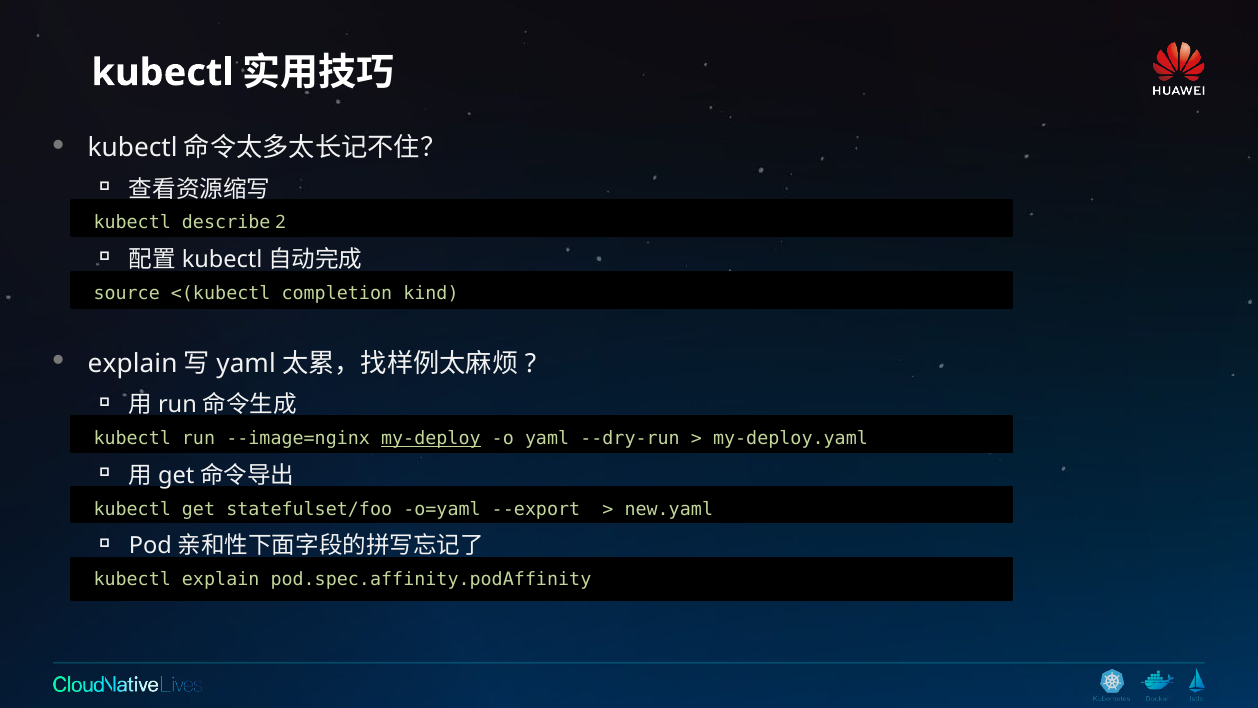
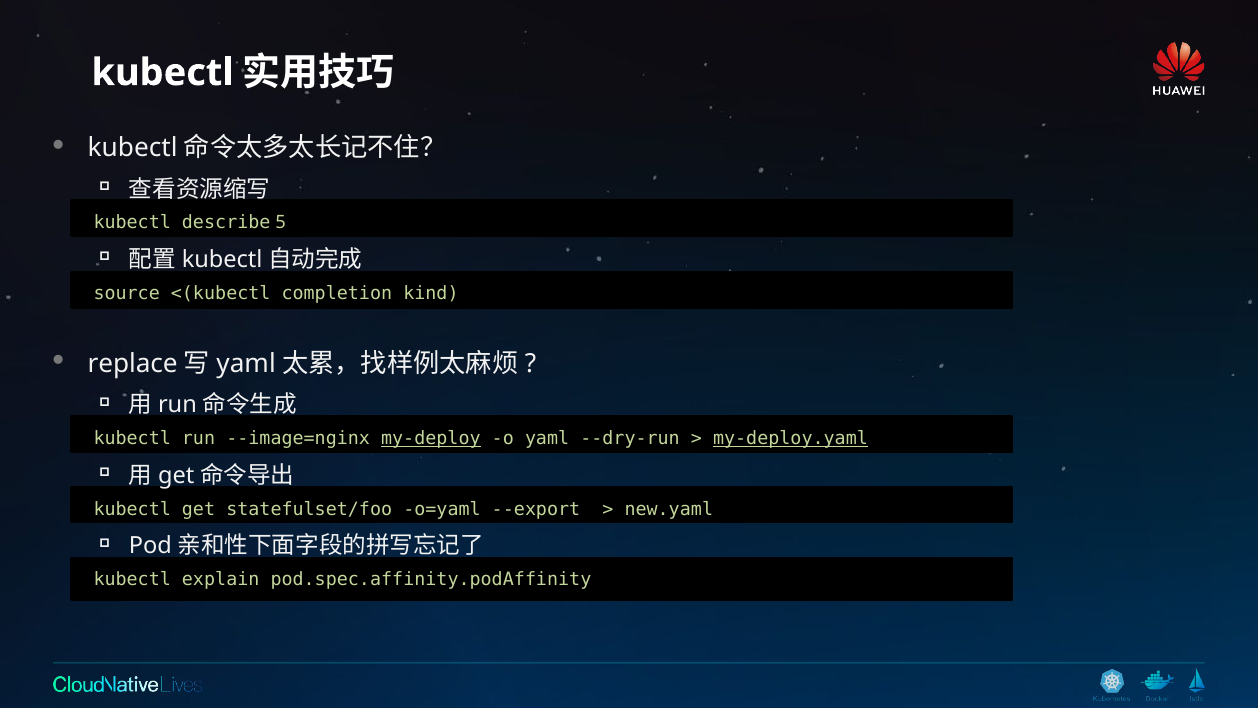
2: 2 -> 5
explain at (133, 364): explain -> replace
my-deploy.yaml underline: none -> present
